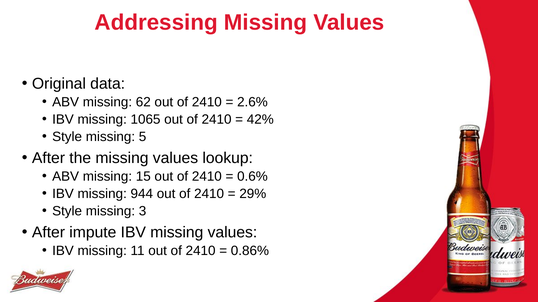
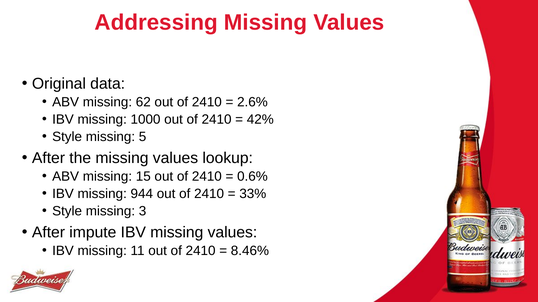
1065: 1065 -> 1000
29%: 29% -> 33%
0.86%: 0.86% -> 8.46%
